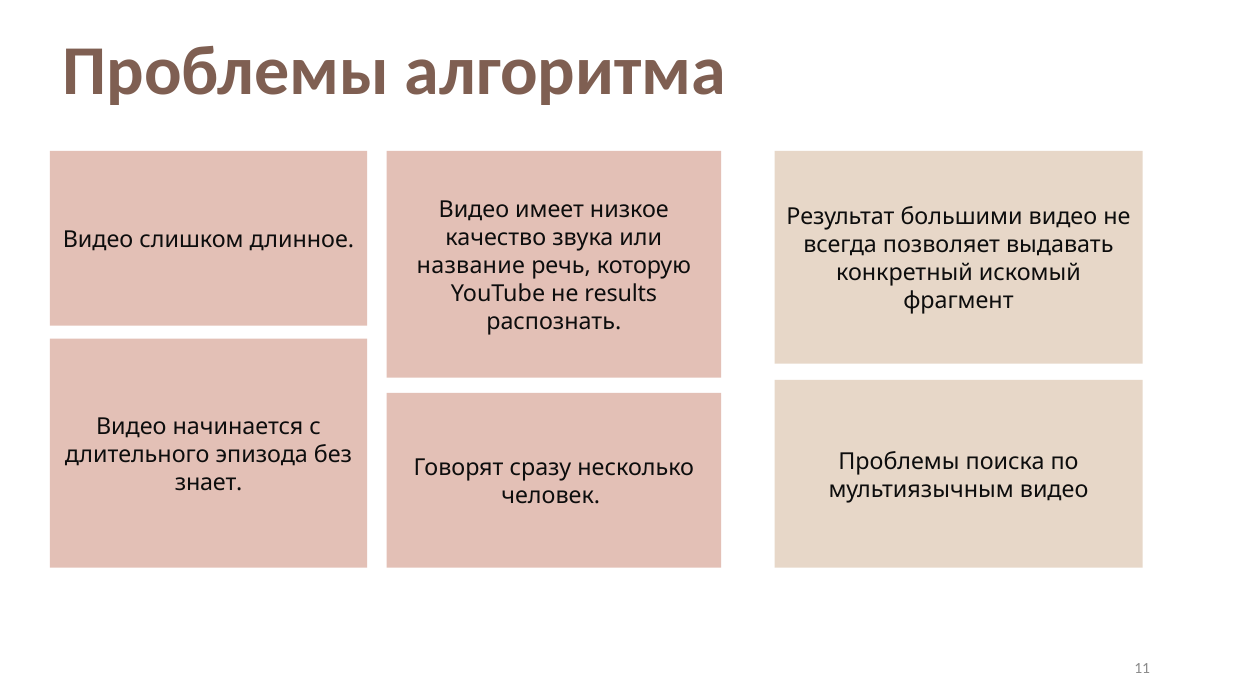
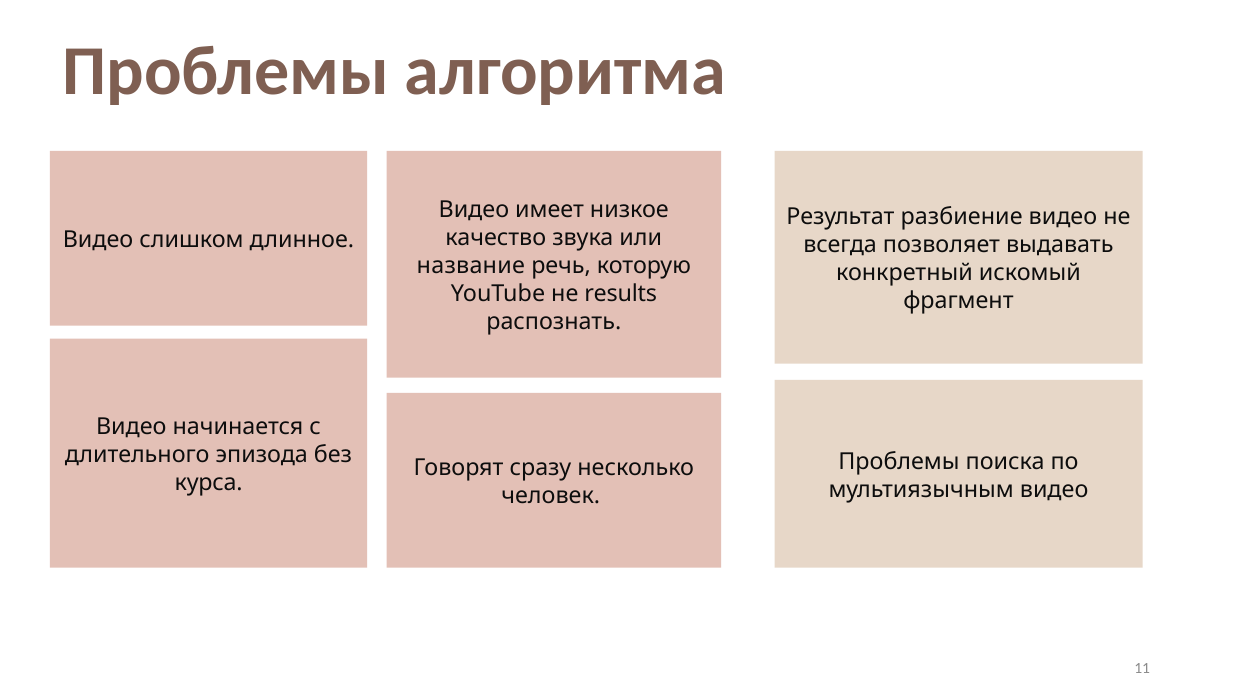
большими: большими -> разбиение
знает: знает -> курса
